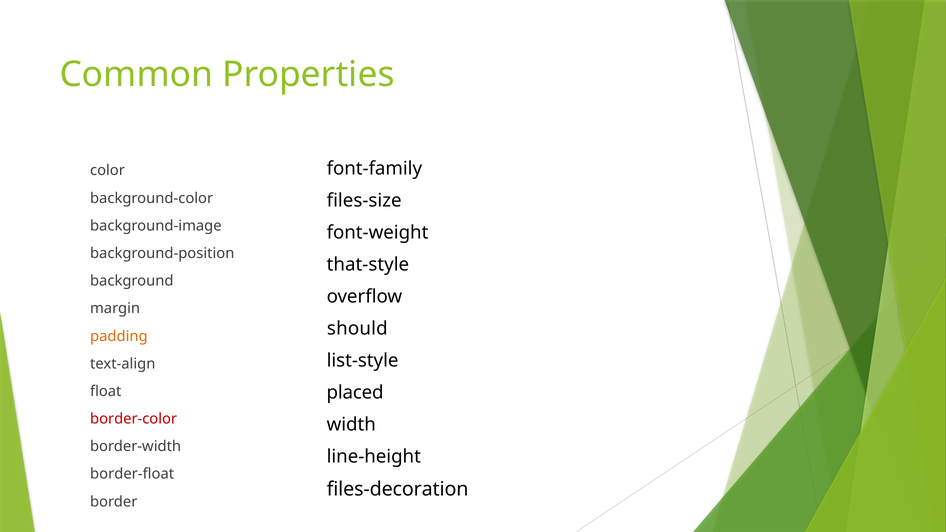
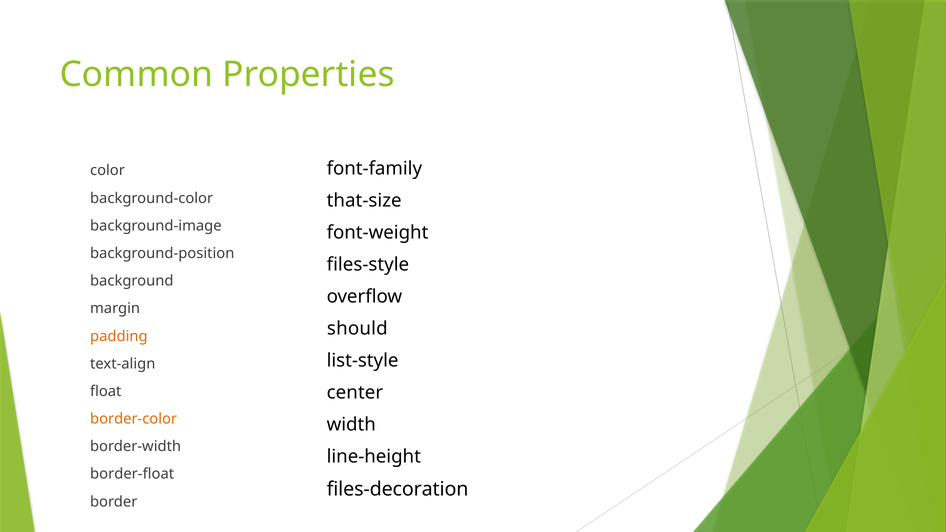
files-size: files-size -> that-size
that-style: that-style -> files-style
placed: placed -> center
border-color colour: red -> orange
